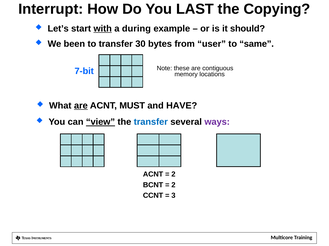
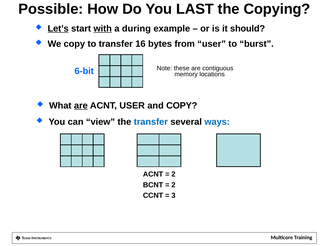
Interrupt: Interrupt -> Possible
Let’s underline: none -> present
We been: been -> copy
30: 30 -> 16
same: same -> burst
7-bit: 7-bit -> 6-bit
ACNT MUST: MUST -> USER
and HAVE: HAVE -> COPY
view at (100, 122) underline: present -> none
ways colour: purple -> blue
